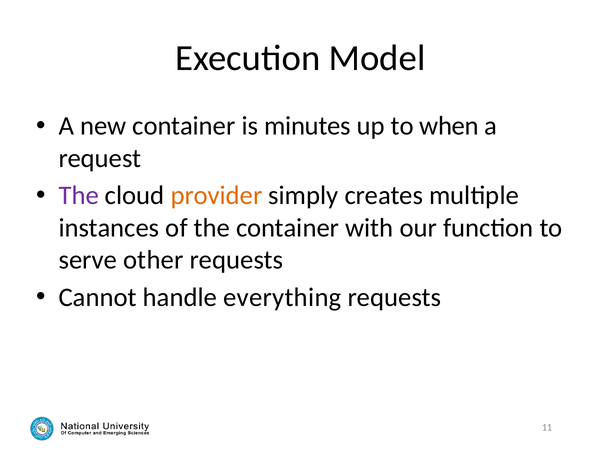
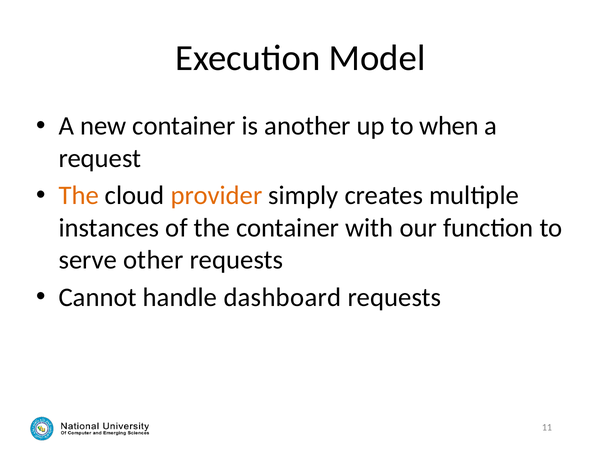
minutes: minutes -> another
The at (79, 196) colour: purple -> orange
everything: everything -> dashboard
